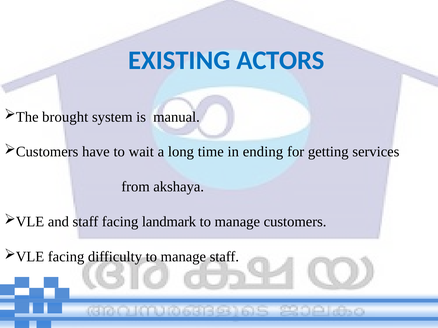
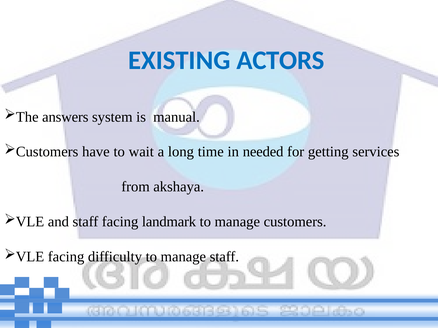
brought: brought -> answers
ending: ending -> needed
